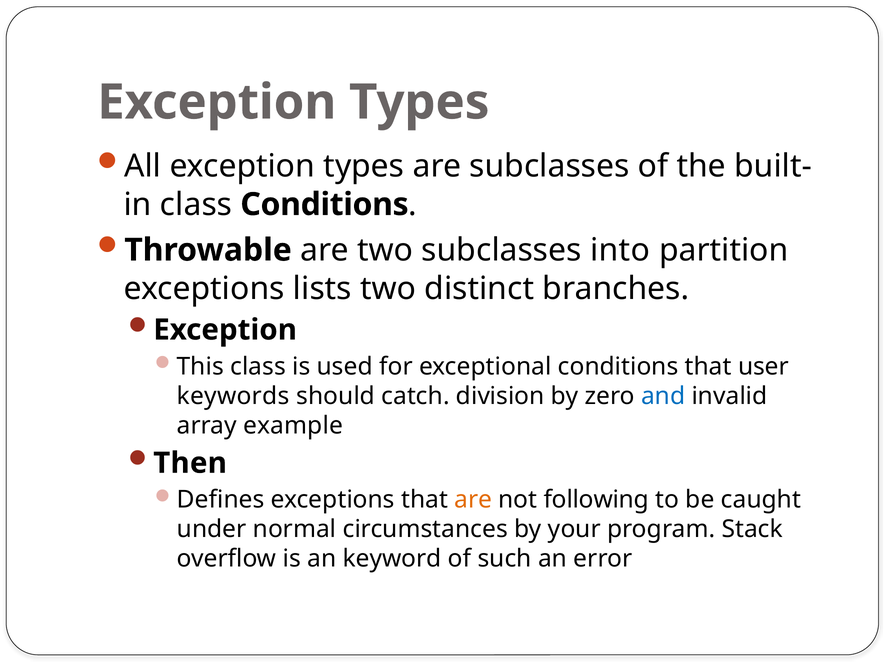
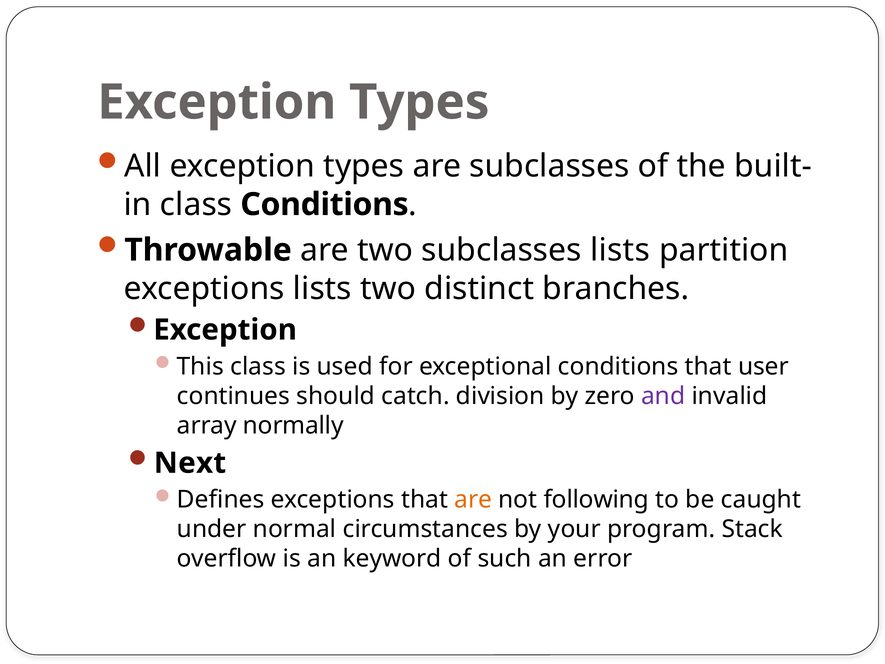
subclasses into: into -> lists
keywords: keywords -> continues
and colour: blue -> purple
example: example -> normally
Then: Then -> Next
